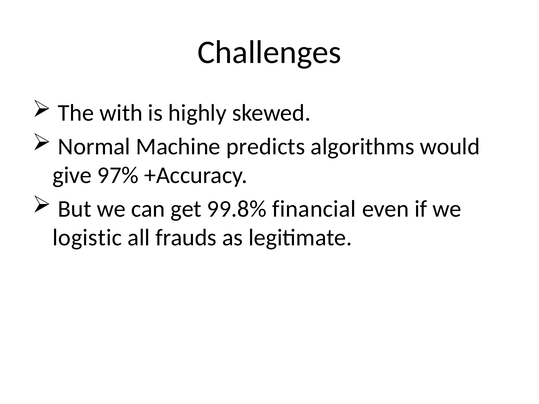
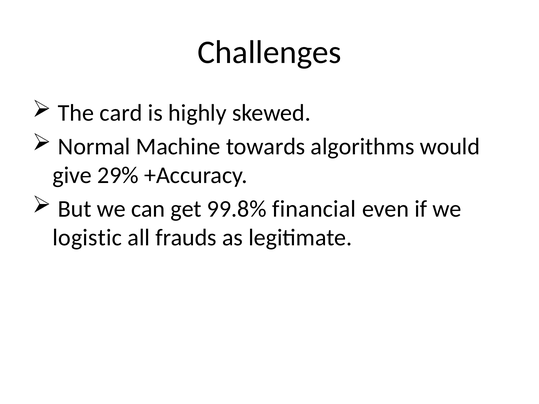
with: with -> card
predicts: predicts -> towards
97%: 97% -> 29%
